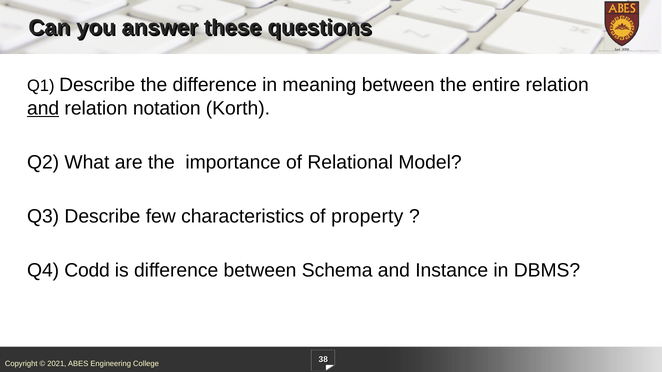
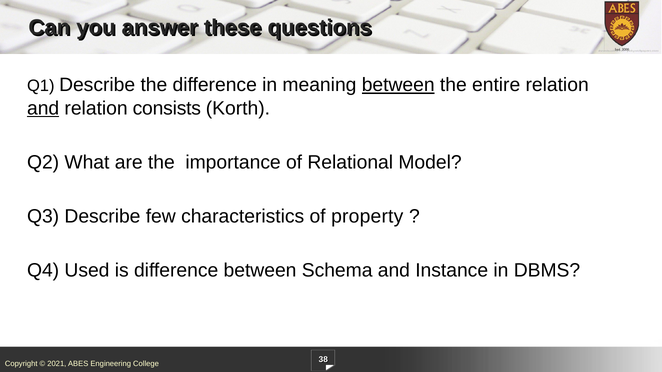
between at (398, 85) underline: none -> present
notation: notation -> consists
Codd: Codd -> Used
